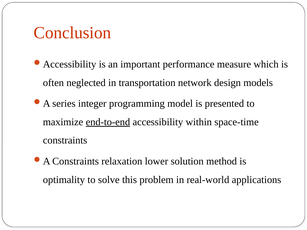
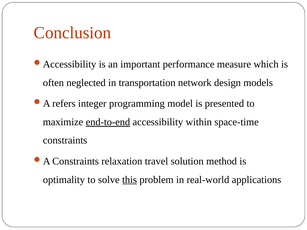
series: series -> refers
lower: lower -> travel
this underline: none -> present
